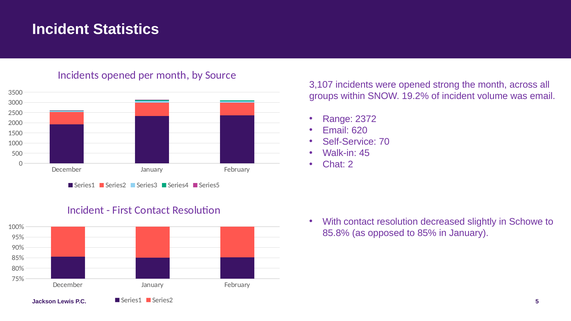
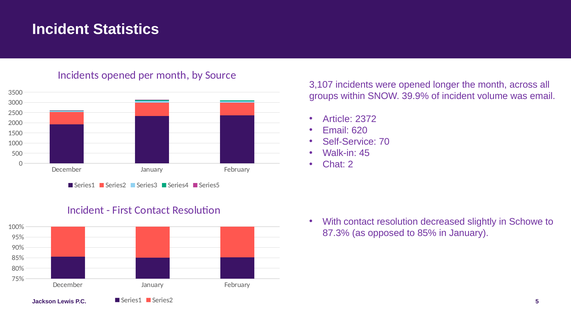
strong: strong -> longer
19.2%: 19.2% -> 39.9%
Range: Range -> Article
85.8%: 85.8% -> 87.3%
